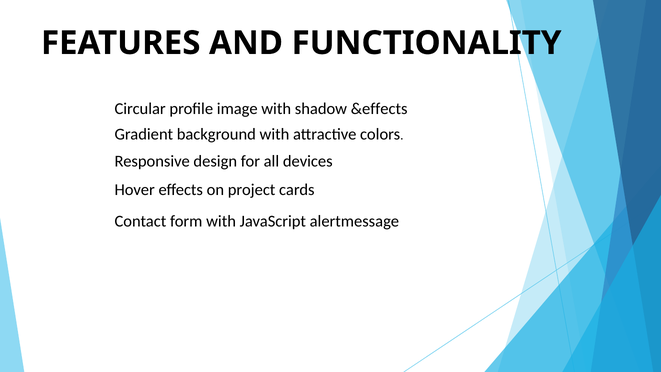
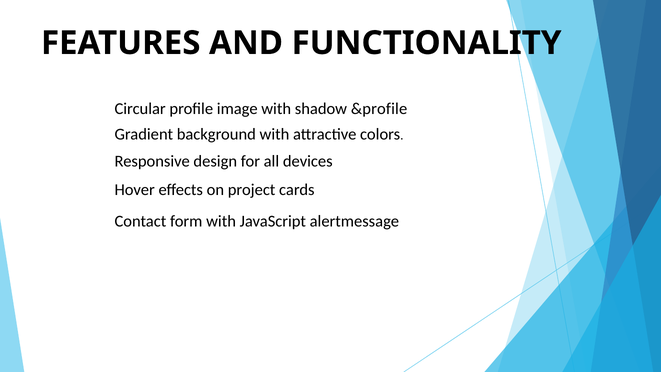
&effects: &effects -> &profile
